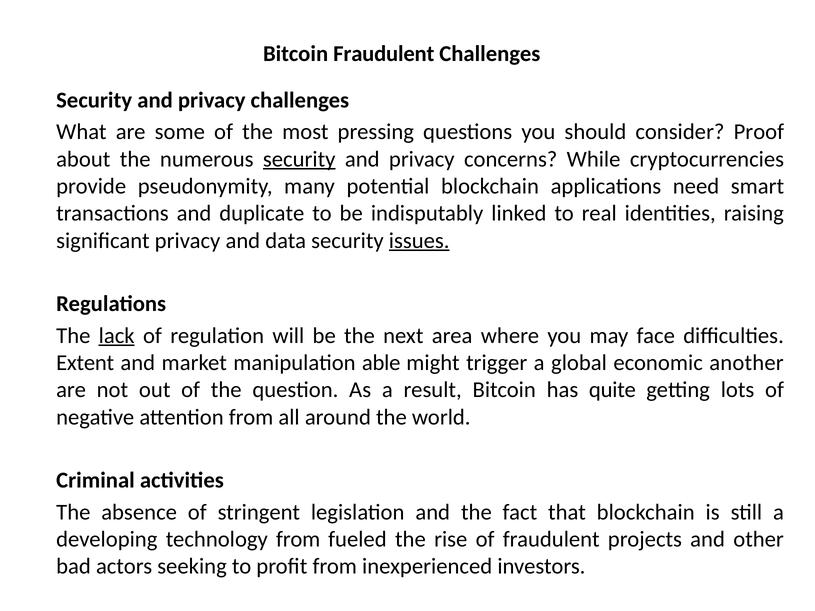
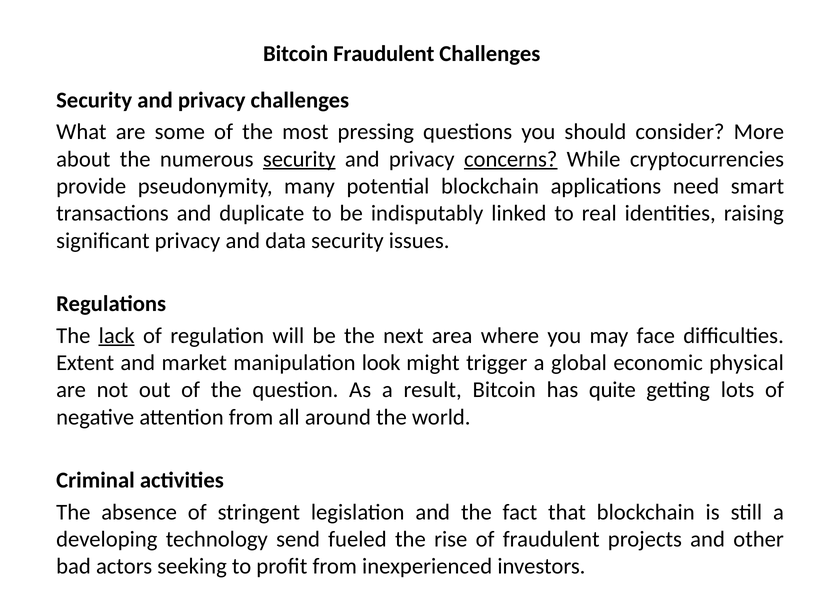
Proof: Proof -> More
concerns underline: none -> present
issues underline: present -> none
able: able -> look
another: another -> physical
technology from: from -> send
